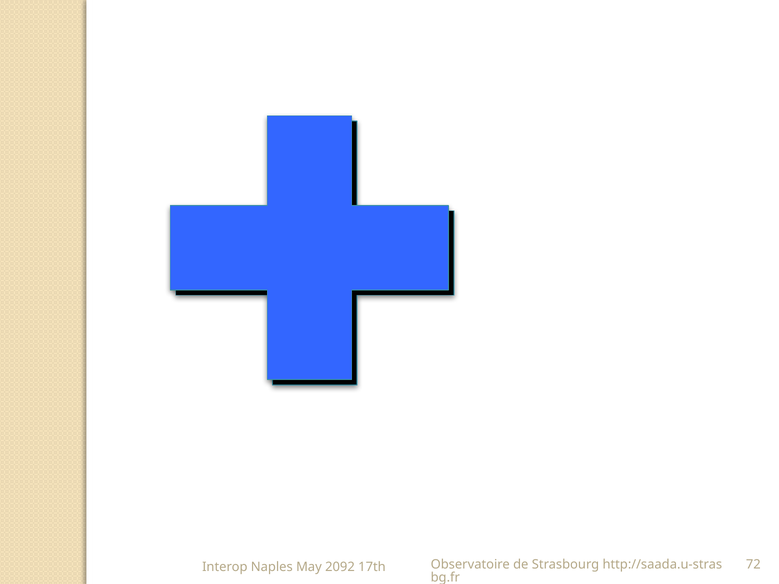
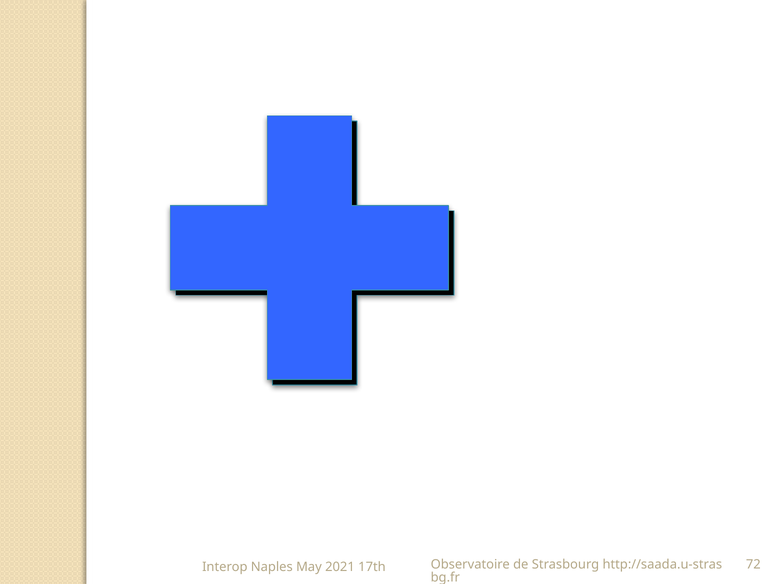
2092: 2092 -> 2021
